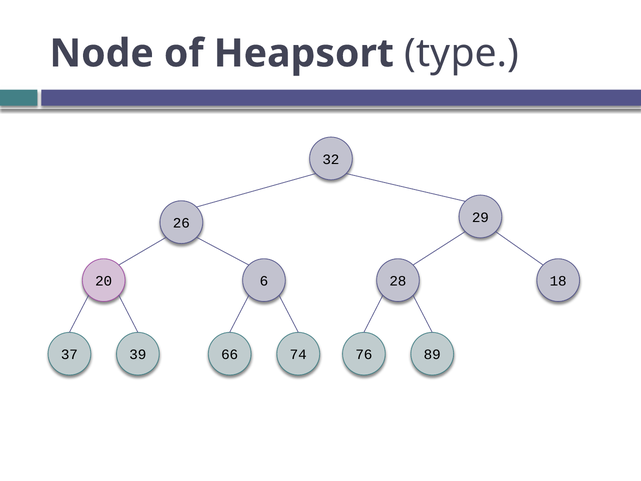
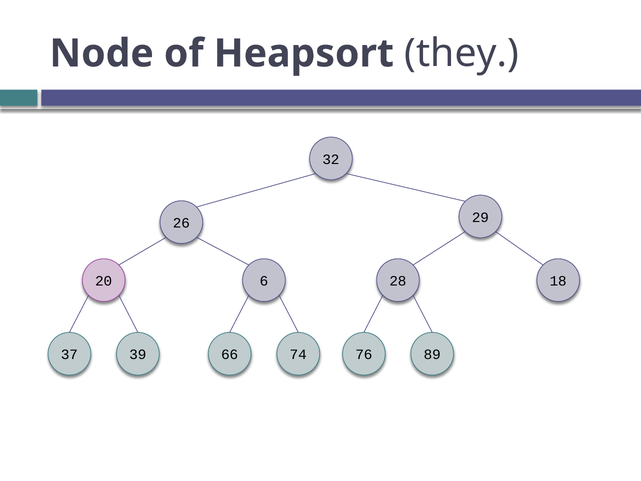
type: type -> they
